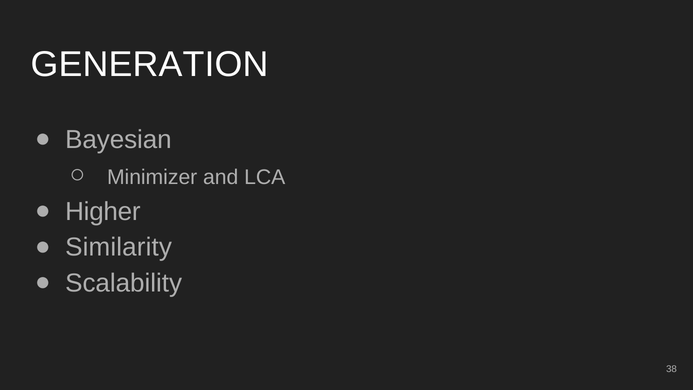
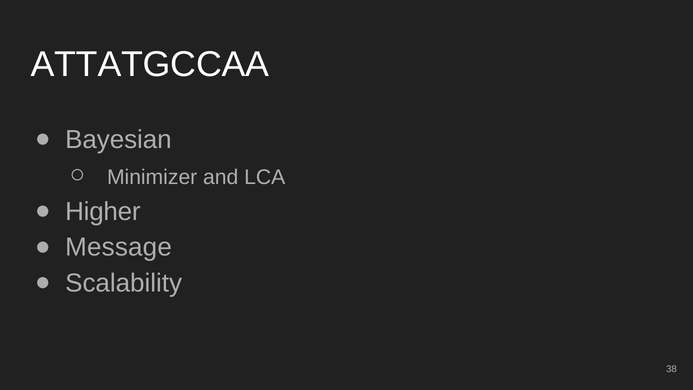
GENERATION: GENERATION -> ATTATGCCAA
Similarity: Similarity -> Message
